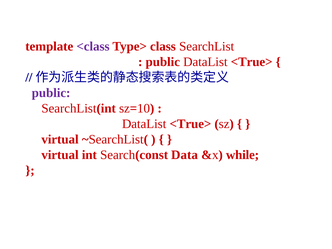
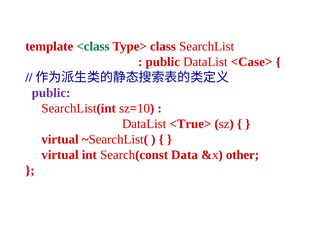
<class colour: purple -> green
public DataList <True>: <True> -> <Case>
while: while -> other
